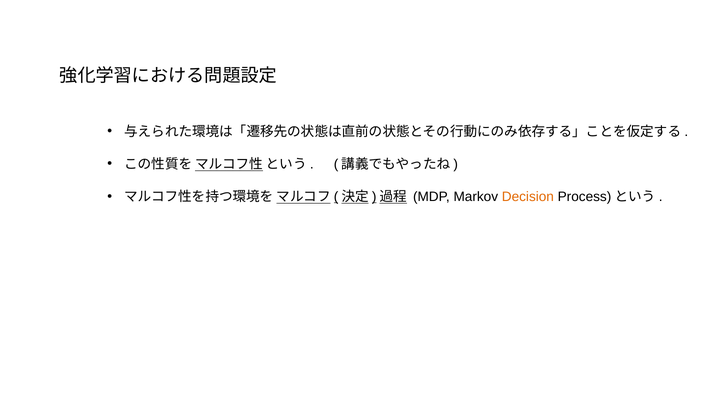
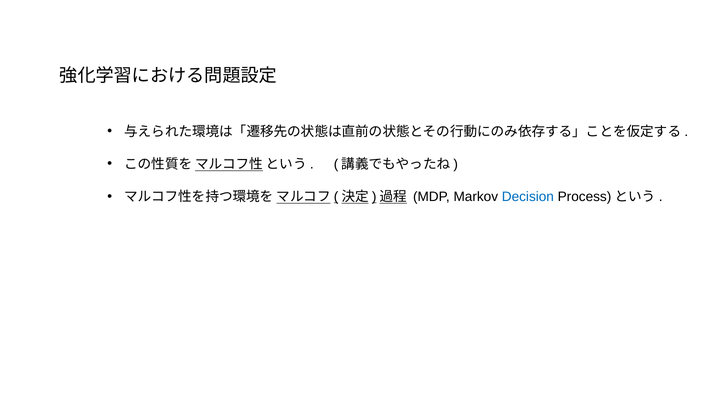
Decision colour: orange -> blue
